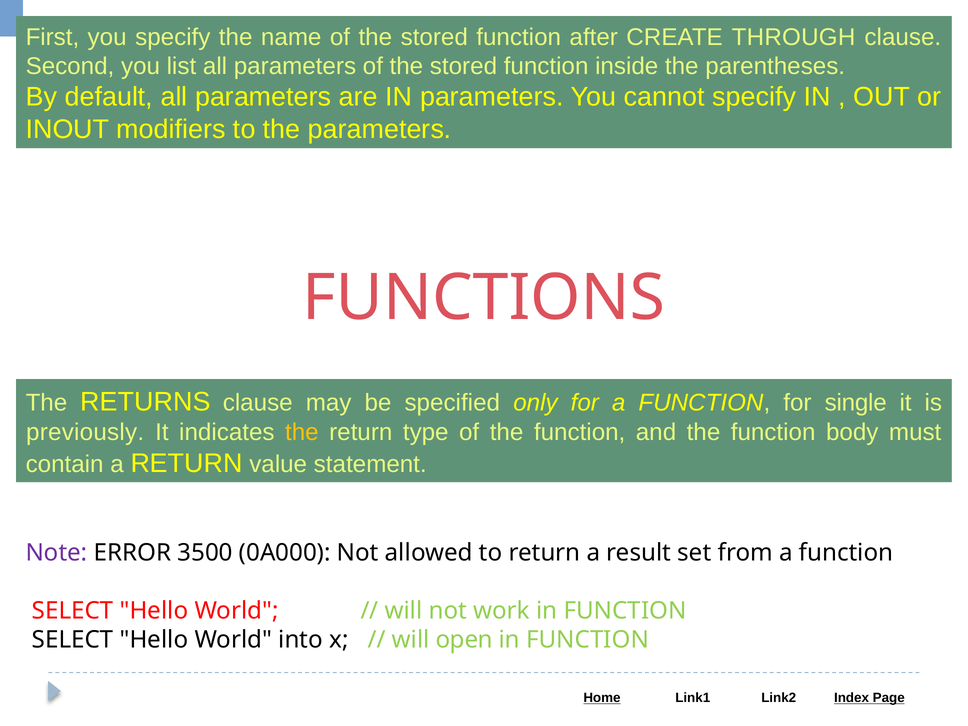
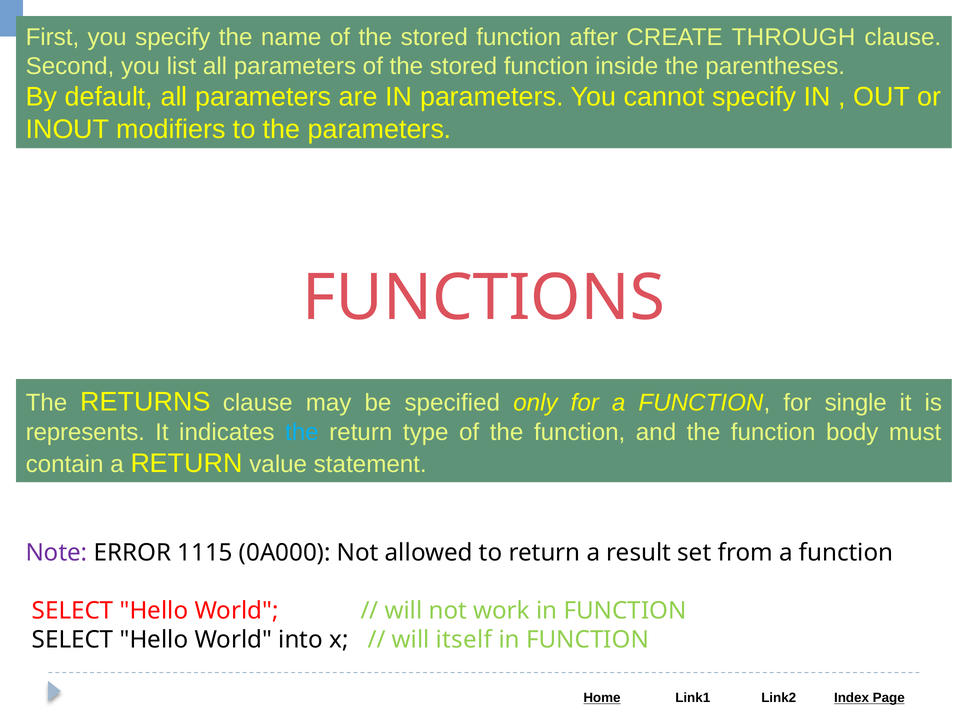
previously: previously -> represents
the at (302, 432) colour: yellow -> light blue
3500: 3500 -> 1115
open: open -> itself
